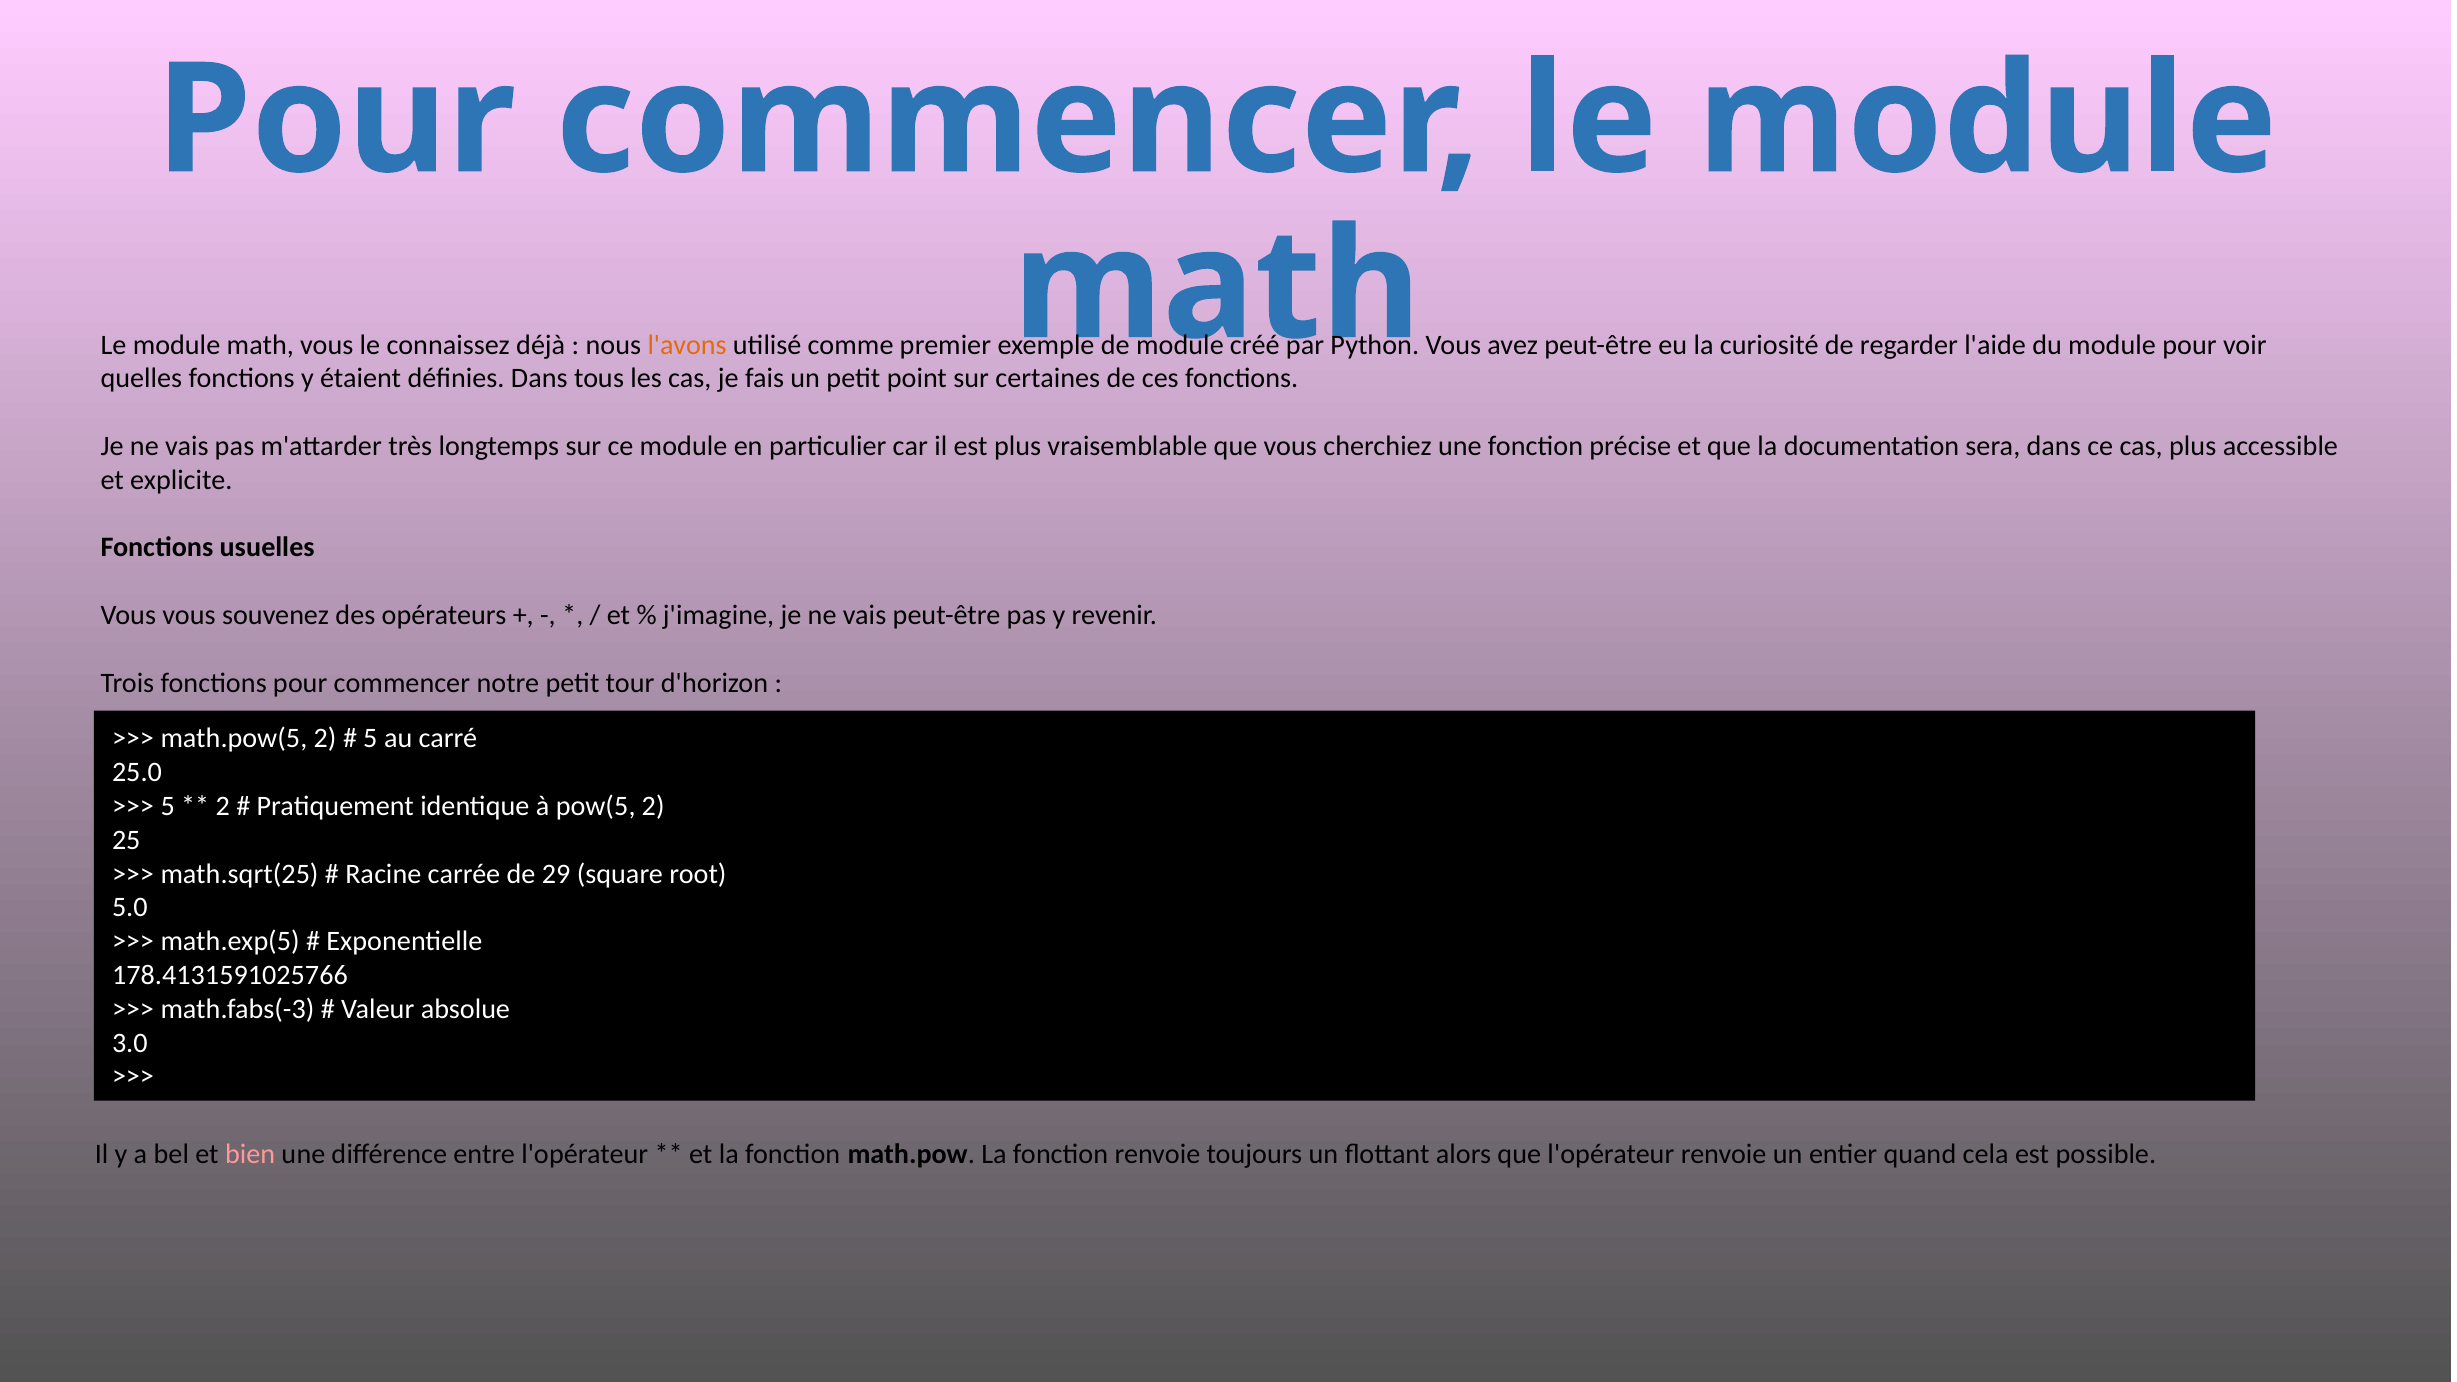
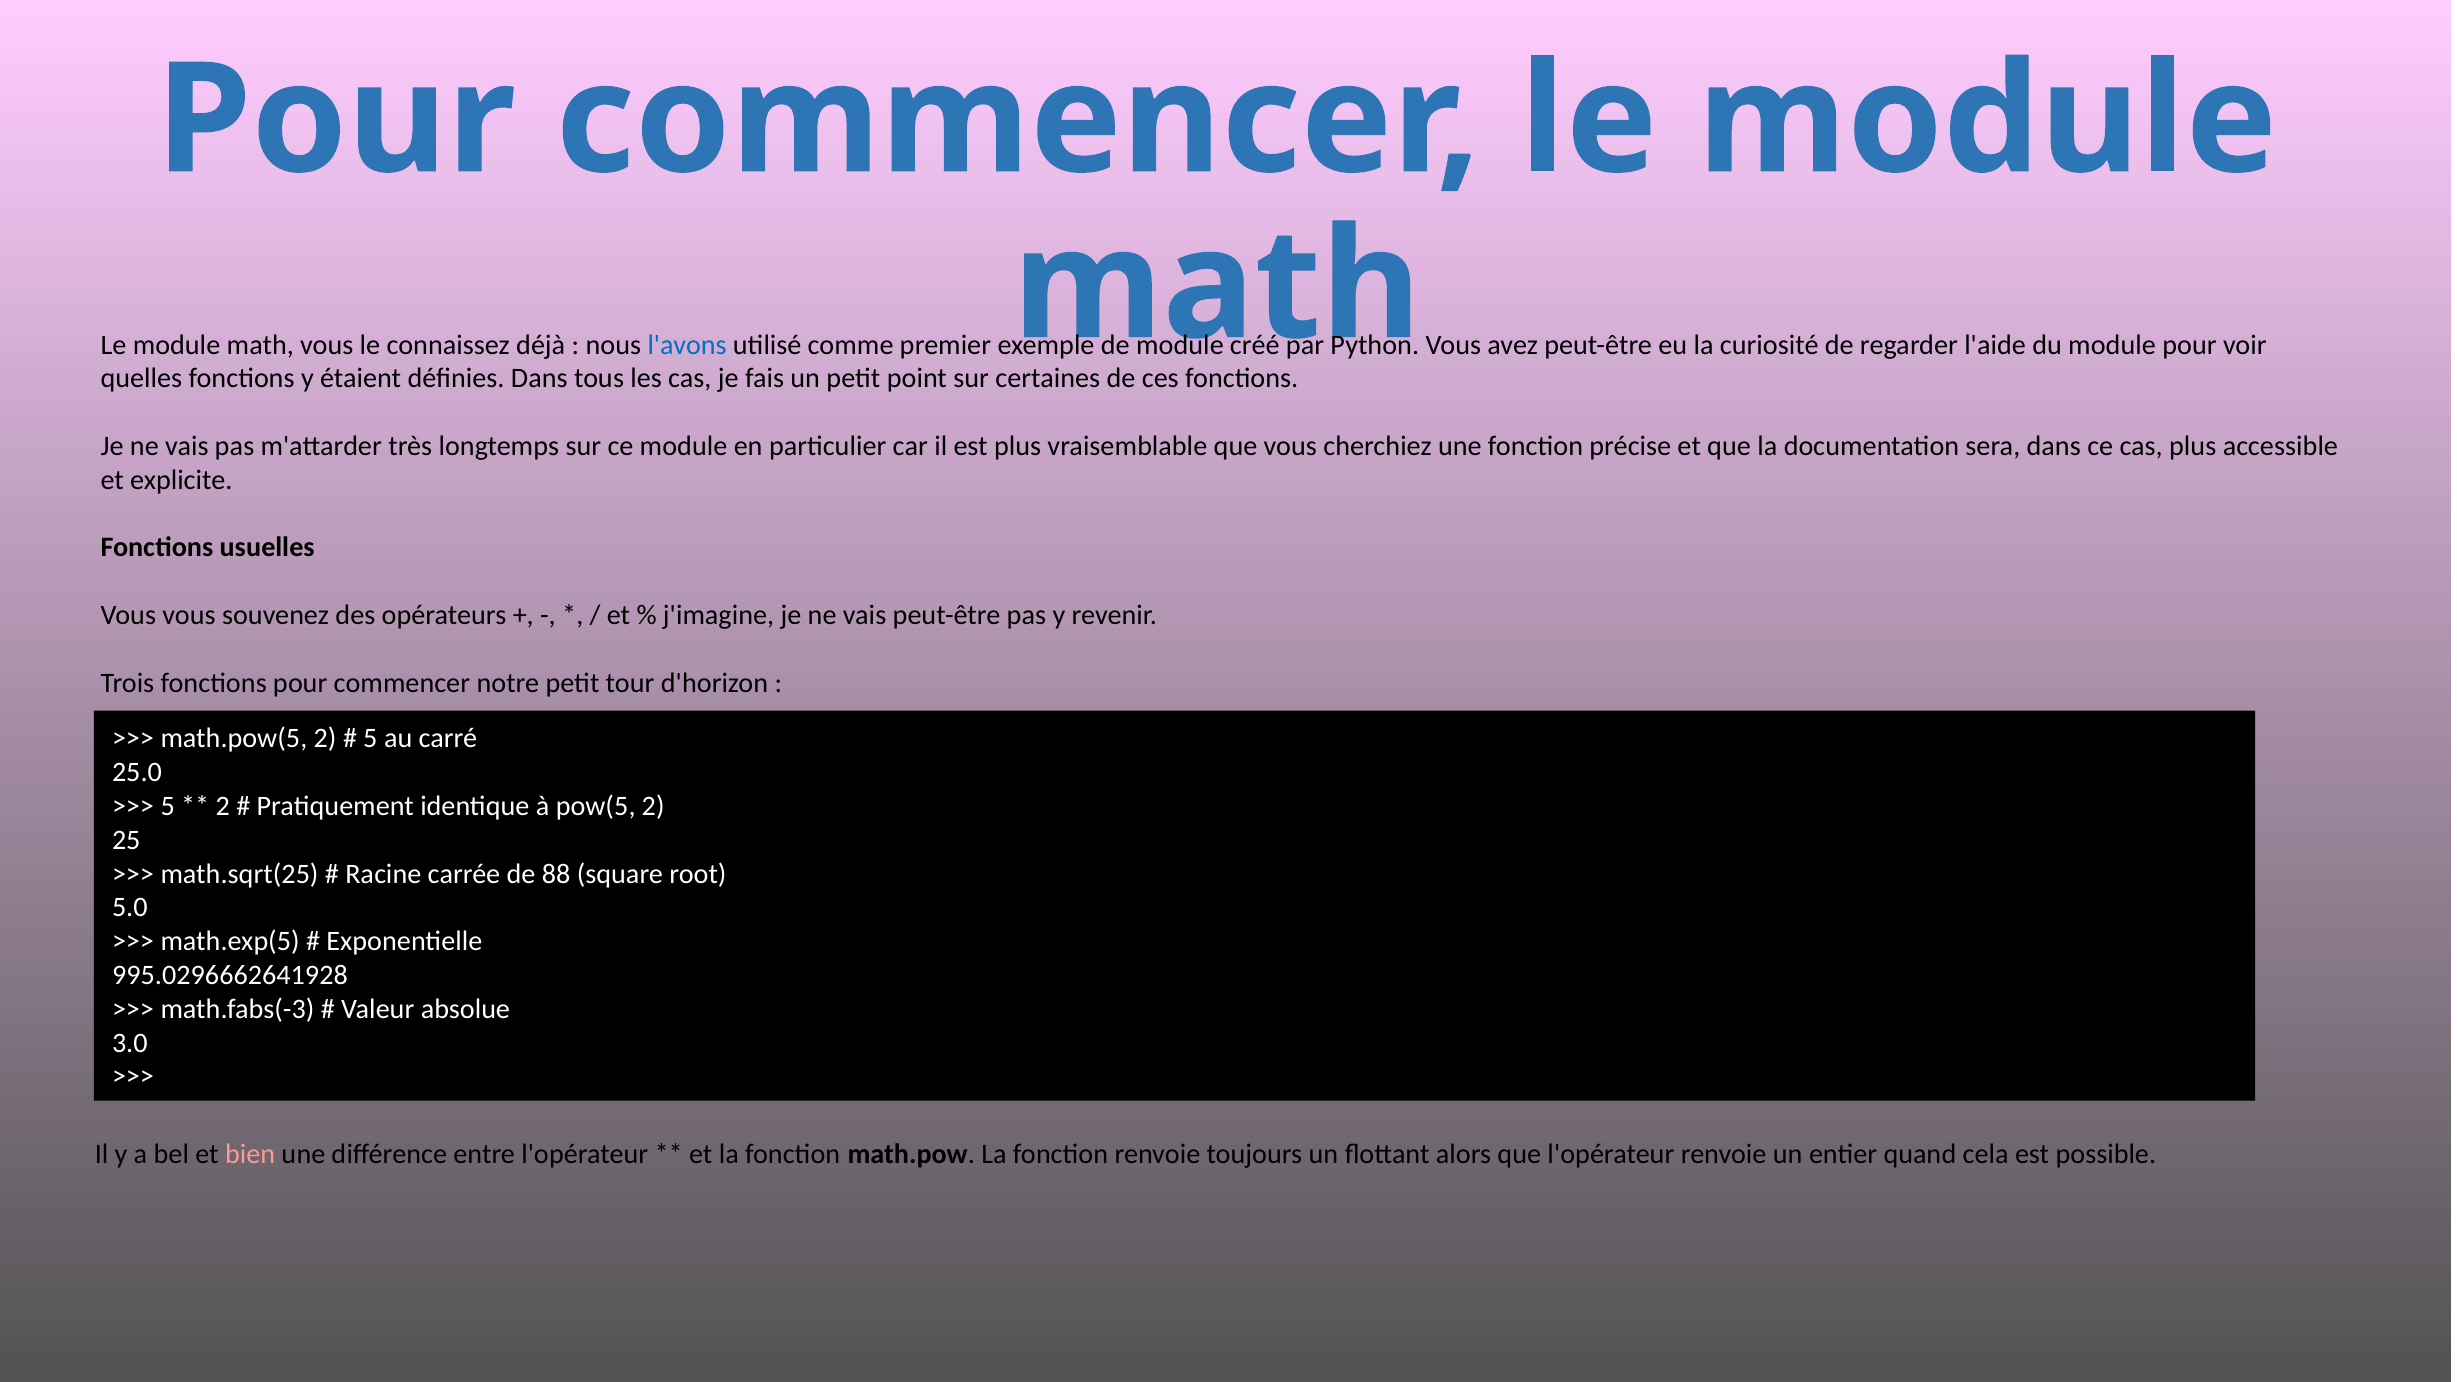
l'avons colour: orange -> blue
29: 29 -> 88
178.4131591025766: 178.4131591025766 -> 995.0296662641928
